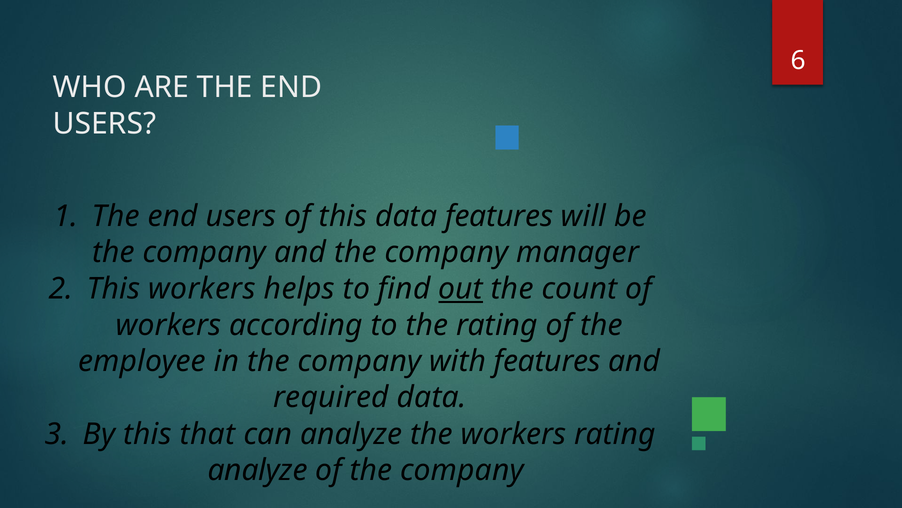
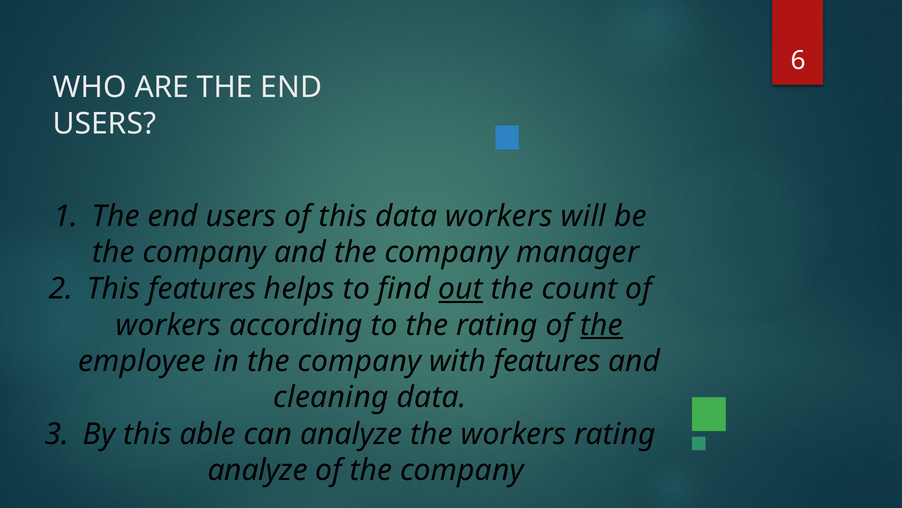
data features: features -> workers
This workers: workers -> features
the at (602, 325) underline: none -> present
required: required -> cleaning
that: that -> able
